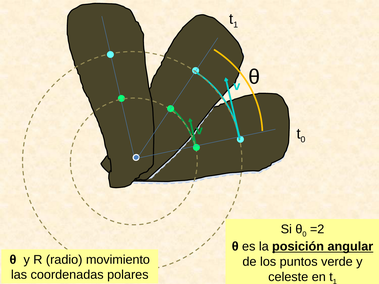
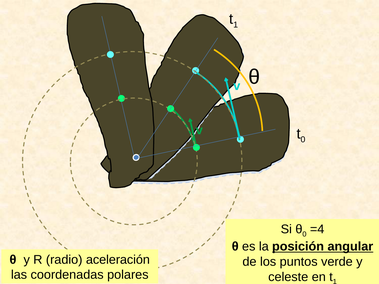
=2: =2 -> =4
movimiento: movimiento -> aceleración
